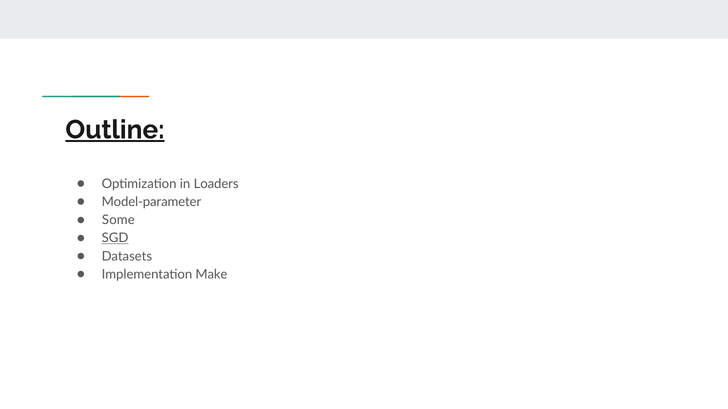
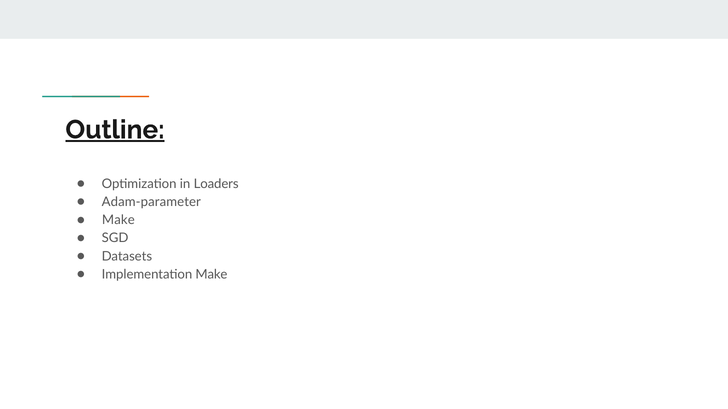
Model-parameter: Model-parameter -> Adam-parameter
Some at (118, 220): Some -> Make
SGD underline: present -> none
